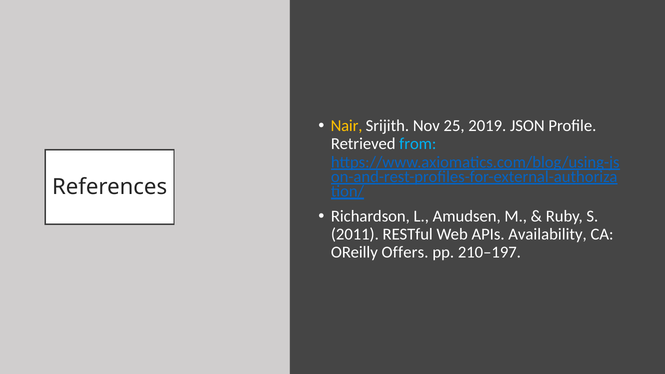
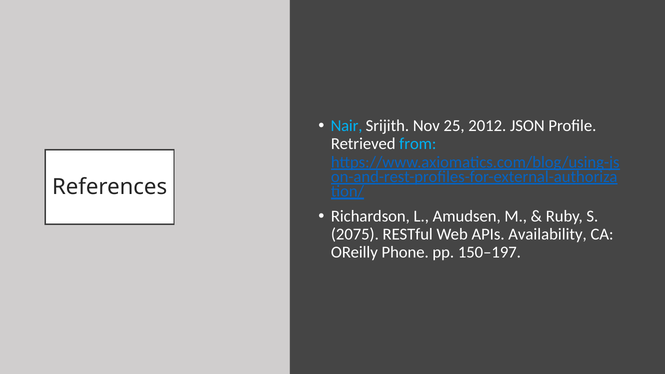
Nair colour: yellow -> light blue
2019: 2019 -> 2012
2011: 2011 -> 2075
Offers: Offers -> Phone
210–197: 210–197 -> 150–197
